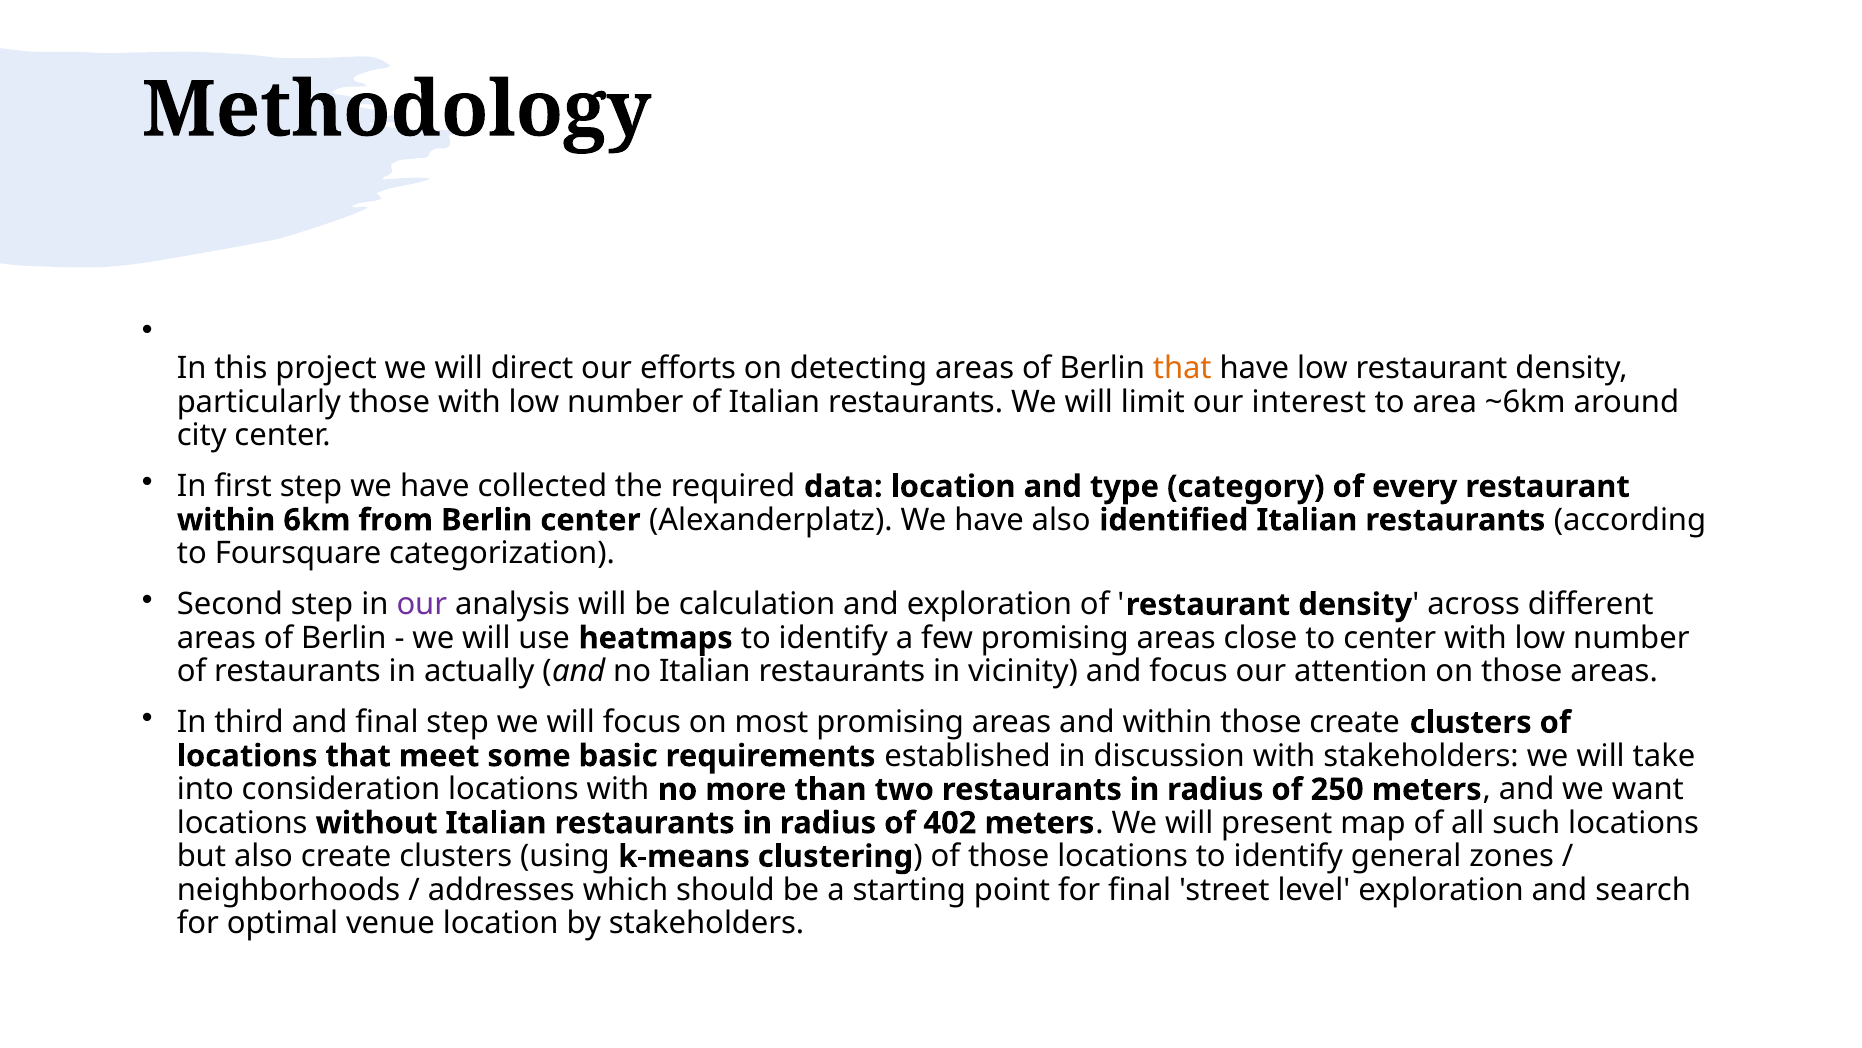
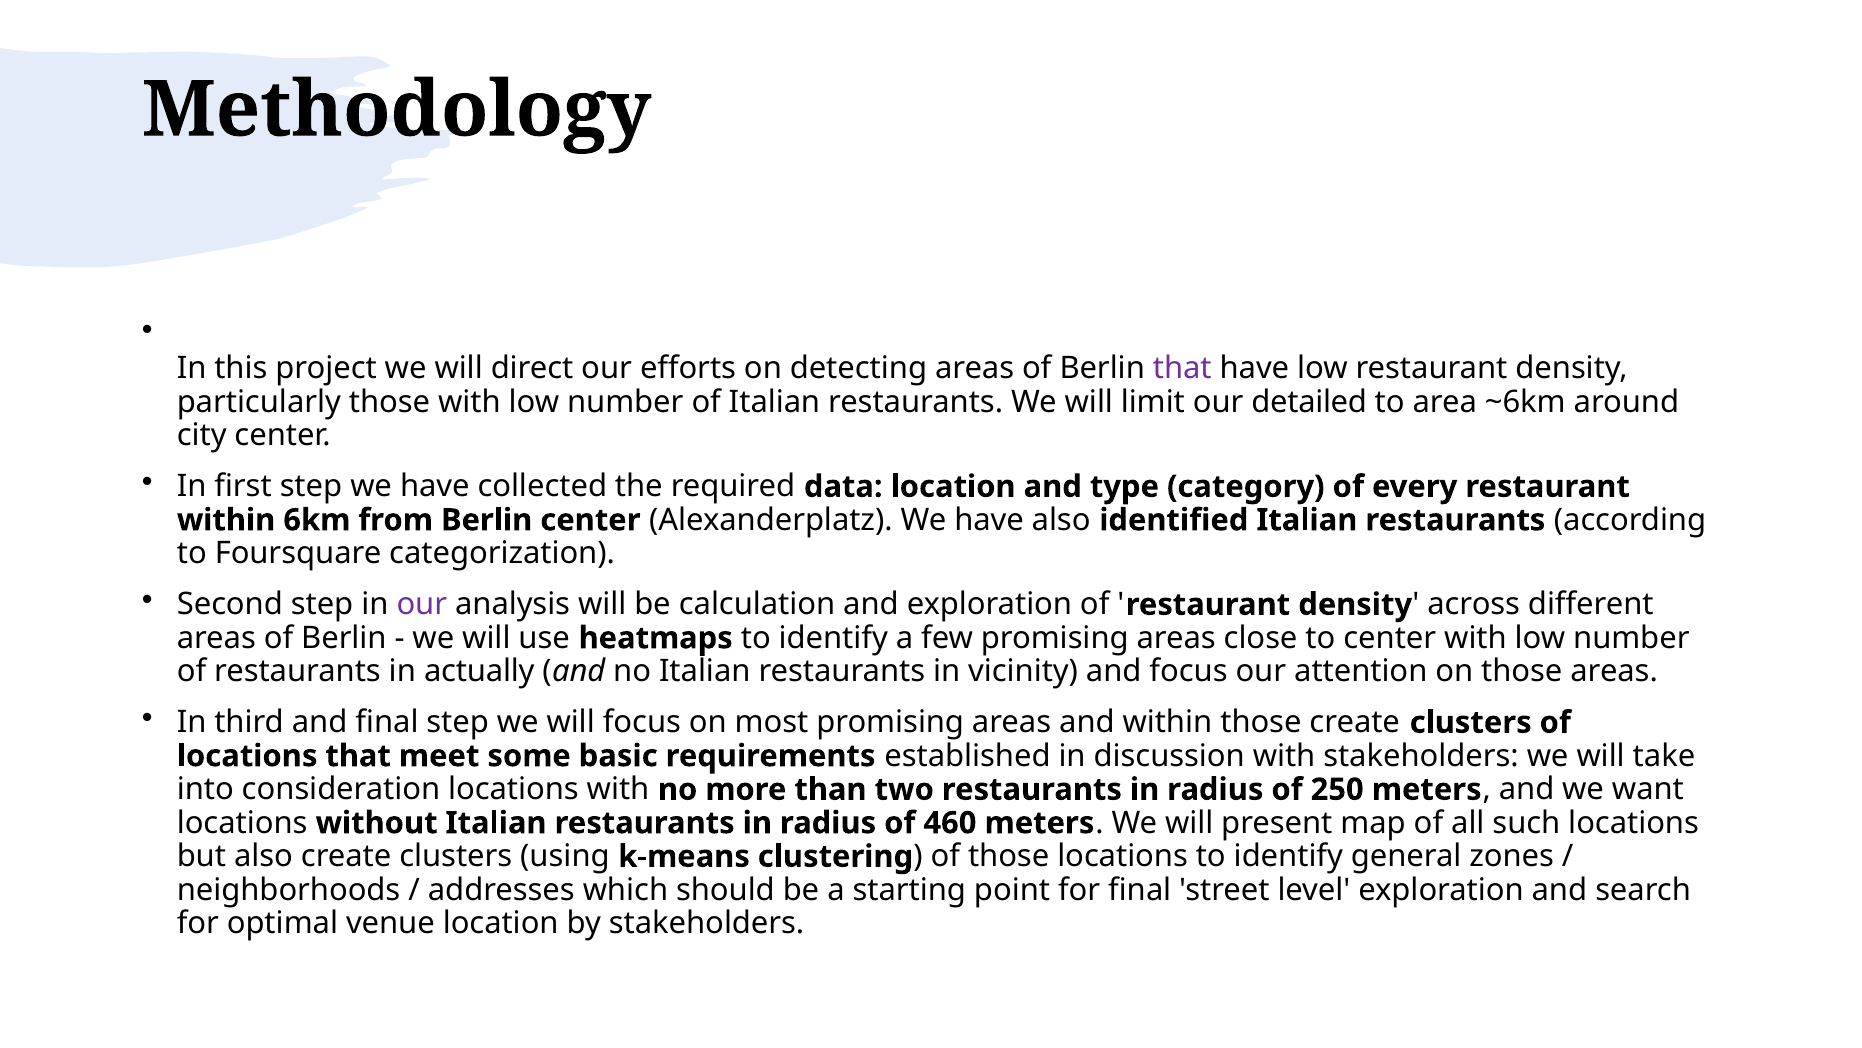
that at (1182, 368) colour: orange -> purple
interest: interest -> detailed
402: 402 -> 460
